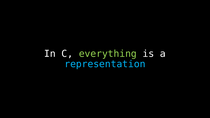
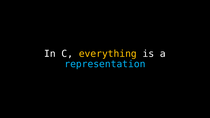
everything colour: light green -> yellow
